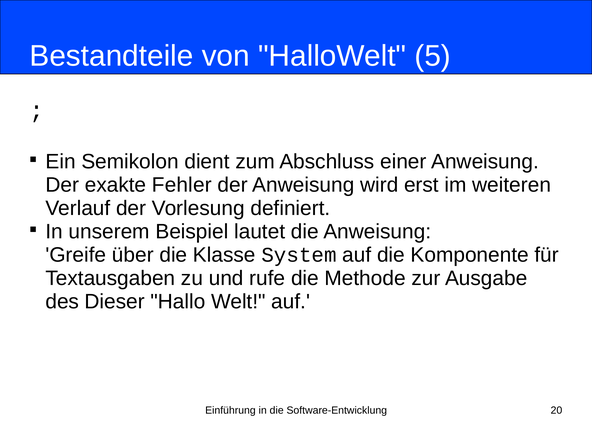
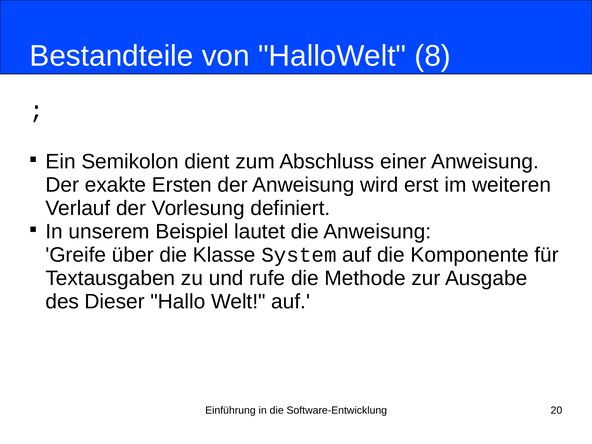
5: 5 -> 8
Fehler: Fehler -> Ersten
